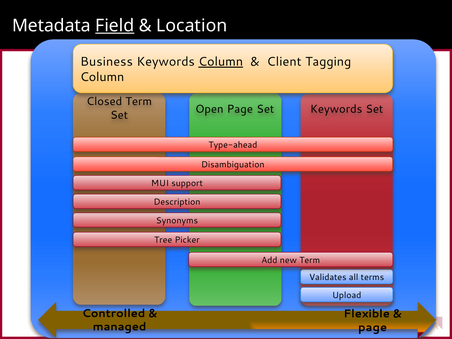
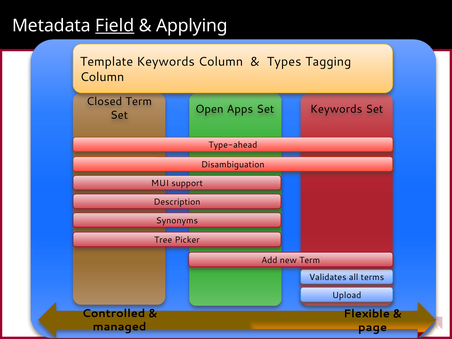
Location: Location -> Applying
Business: Business -> Template
Column at (221, 62) underline: present -> none
Client: Client -> Types
Open Page: Page -> Apps
